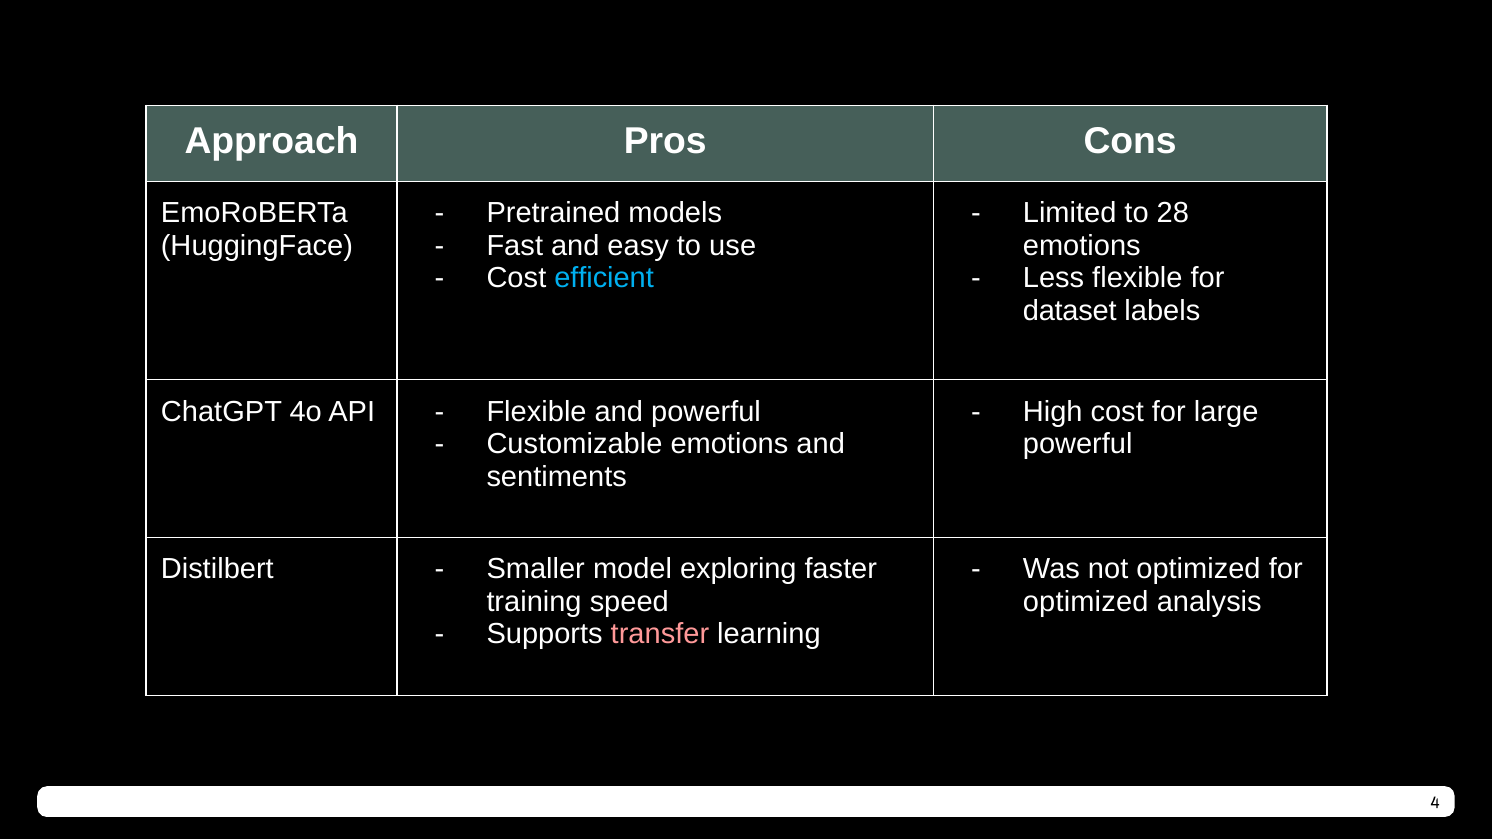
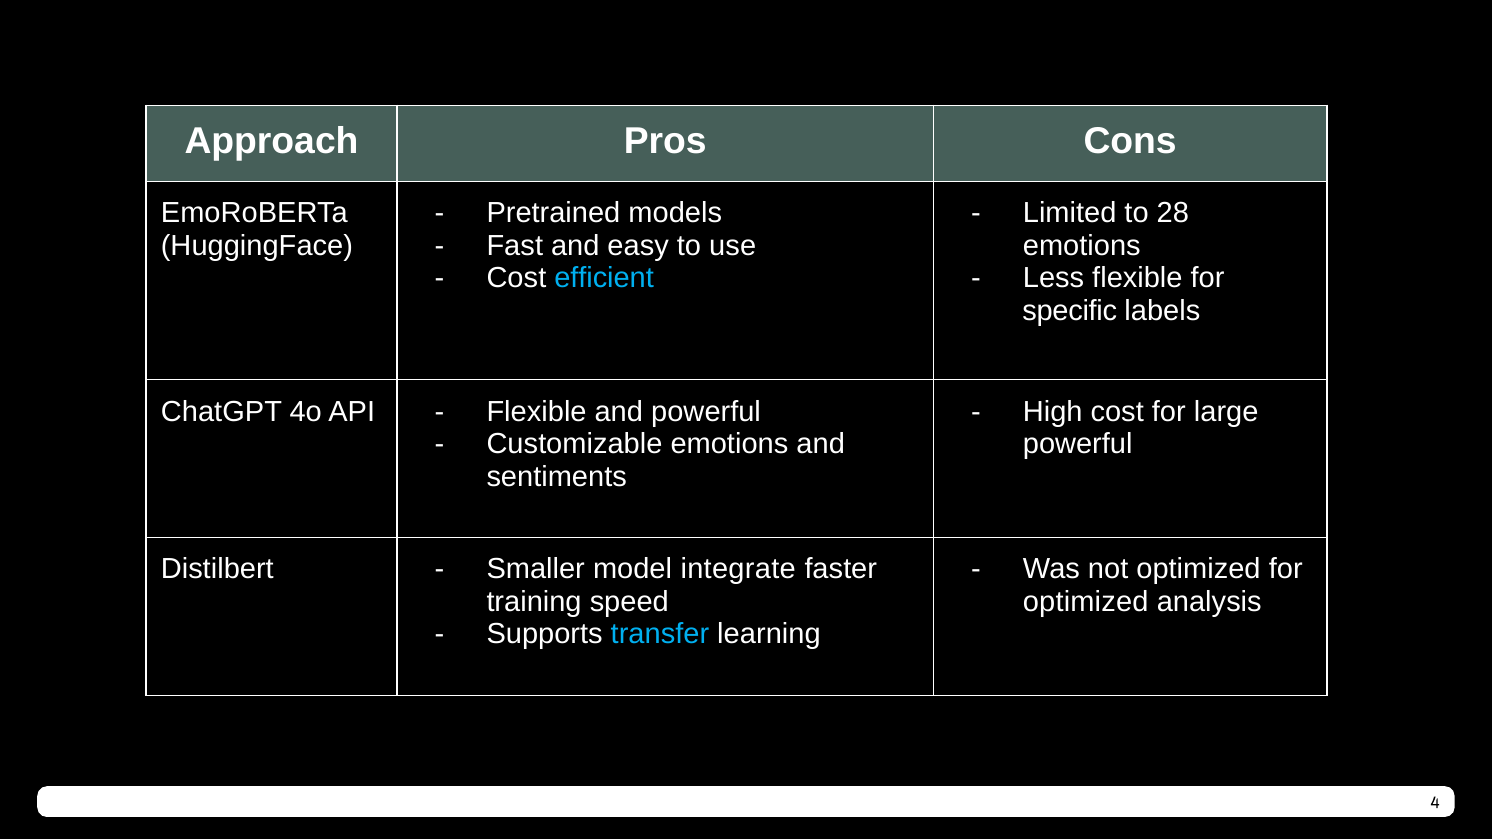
dataset: dataset -> specific
exploring: exploring -> integrate
transfer colour: pink -> light blue
